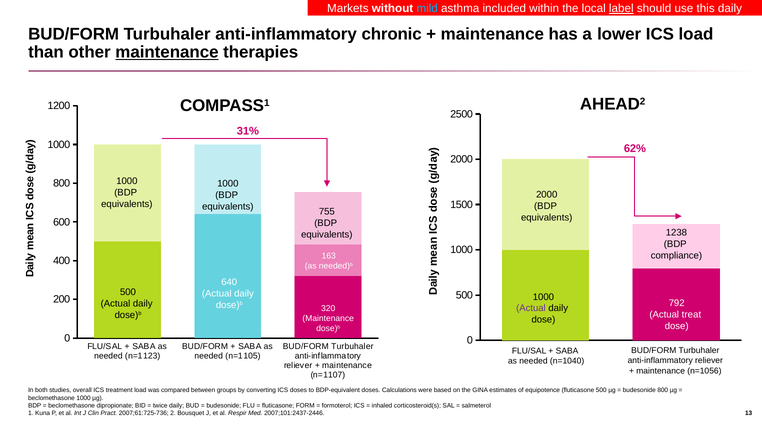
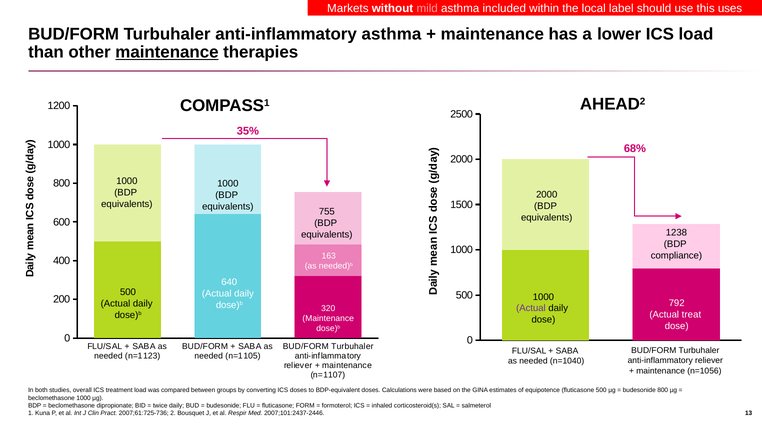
mild colour: light blue -> pink
label underline: present -> none
this daily: daily -> uses
anti-inflammatory chronic: chronic -> asthma
31%: 31% -> 35%
62%: 62% -> 68%
